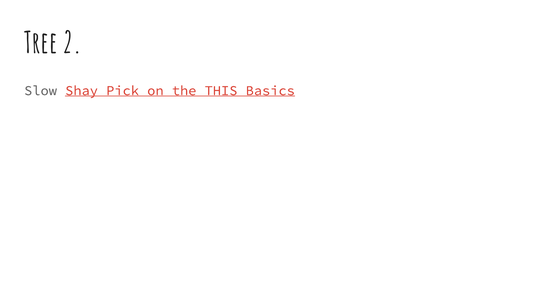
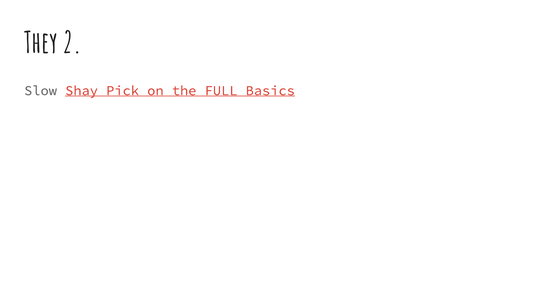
Tree: Tree -> They
THIS: THIS -> FULL
